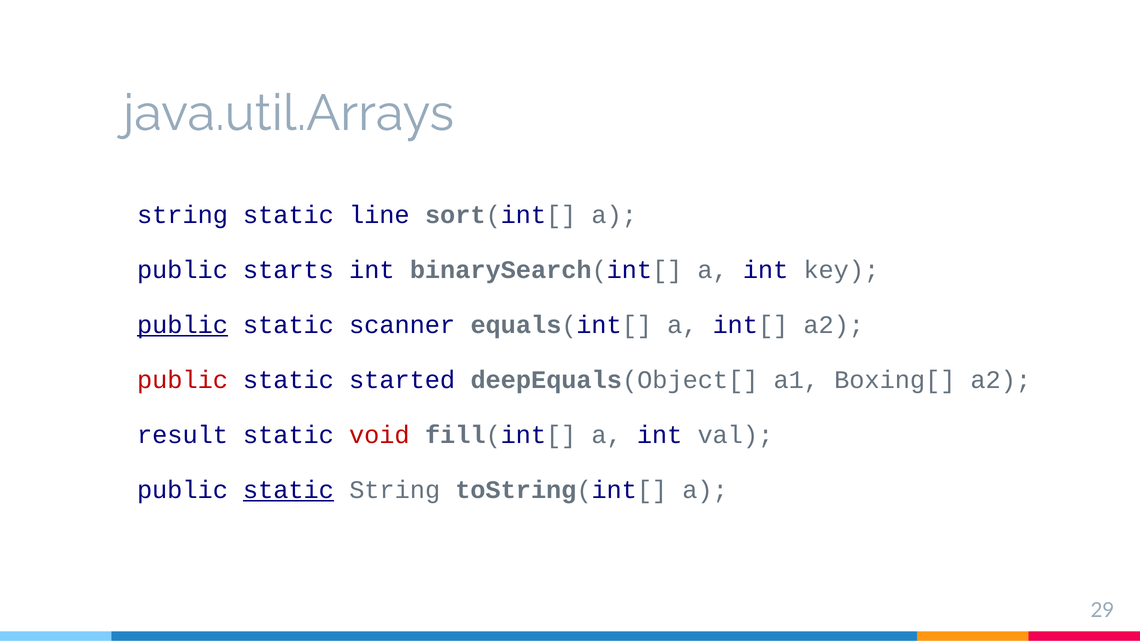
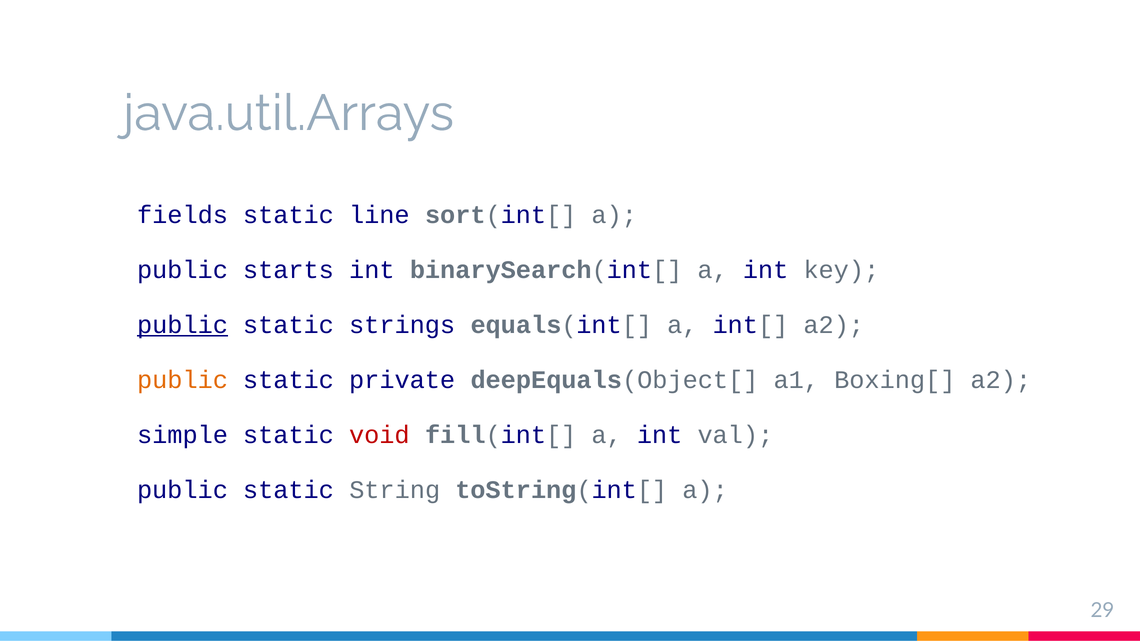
string at (183, 215): string -> fields
scanner: scanner -> strings
public at (183, 380) colour: red -> orange
started: started -> private
result: result -> simple
static at (288, 490) underline: present -> none
